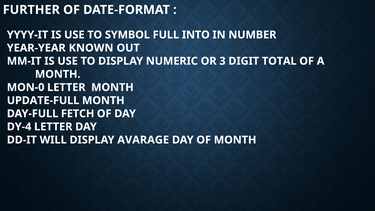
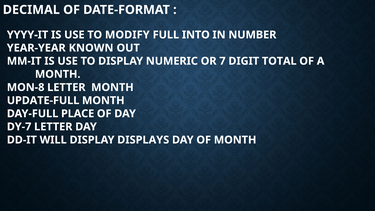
FURTHER: FURTHER -> DECIMAL
SYMBOL: SYMBOL -> MODIFY
3: 3 -> 7
MON-0: MON-0 -> MON-8
FETCH: FETCH -> PLACE
DY-4: DY-4 -> DY-7
AVARAGE: AVARAGE -> DISPLAYS
